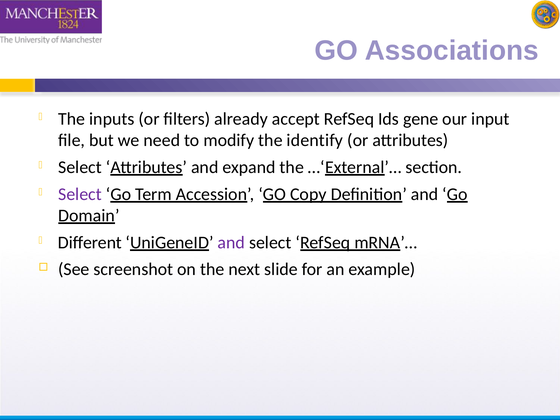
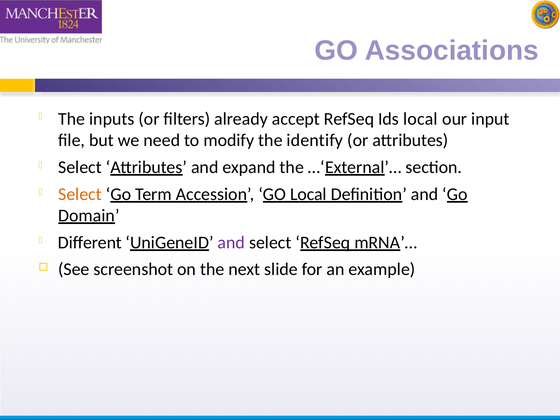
Ids gene: gene -> local
Select at (80, 194) colour: purple -> orange
GO Copy: Copy -> Local
